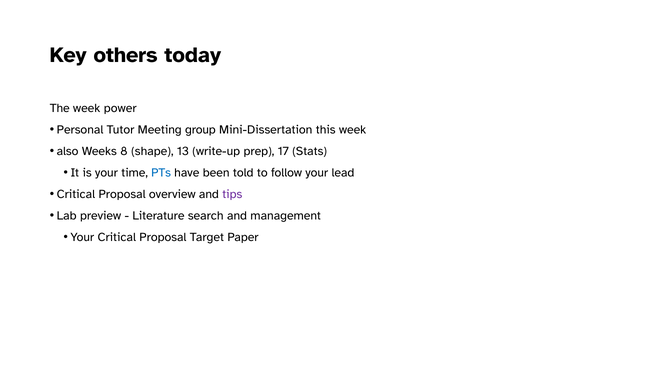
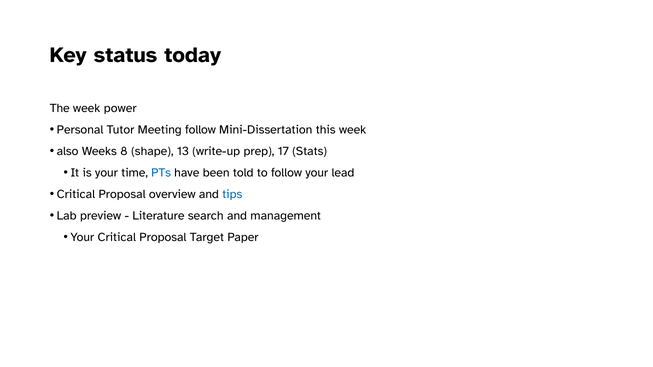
others: others -> status
Meeting group: group -> follow
tips colour: purple -> blue
